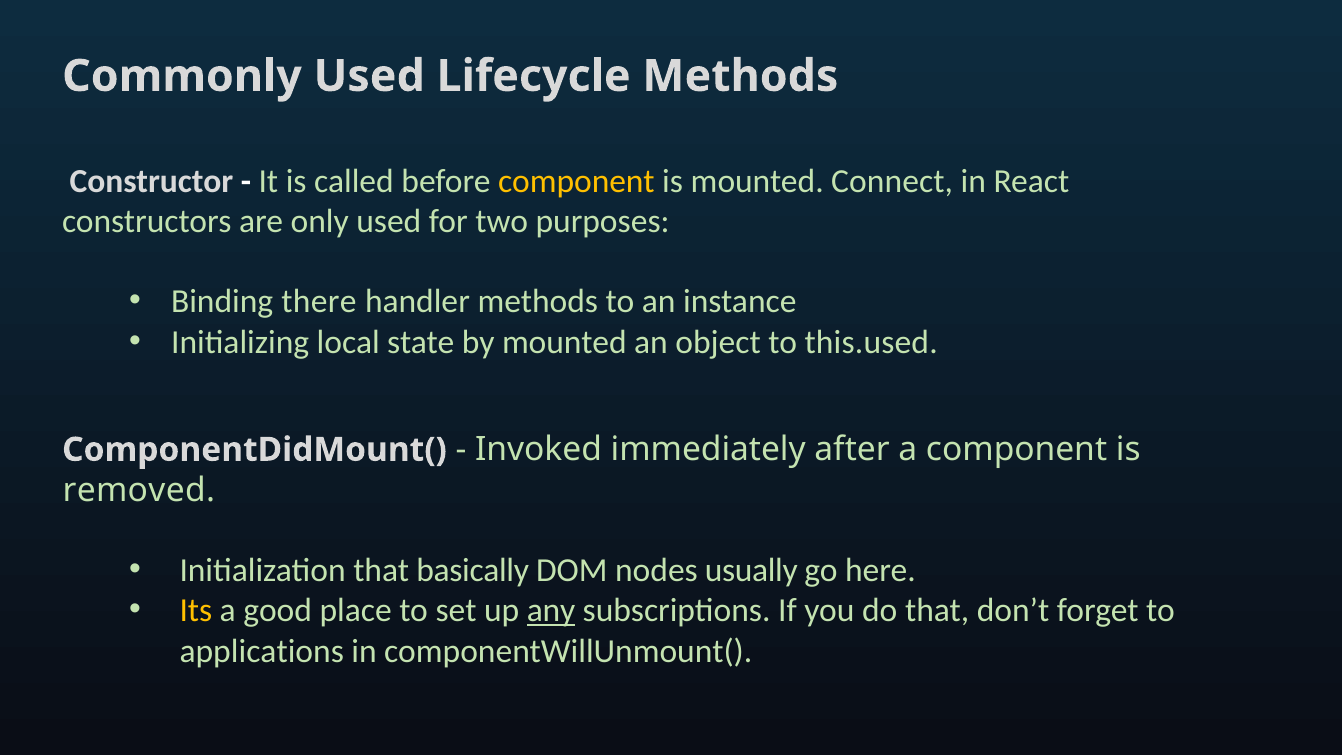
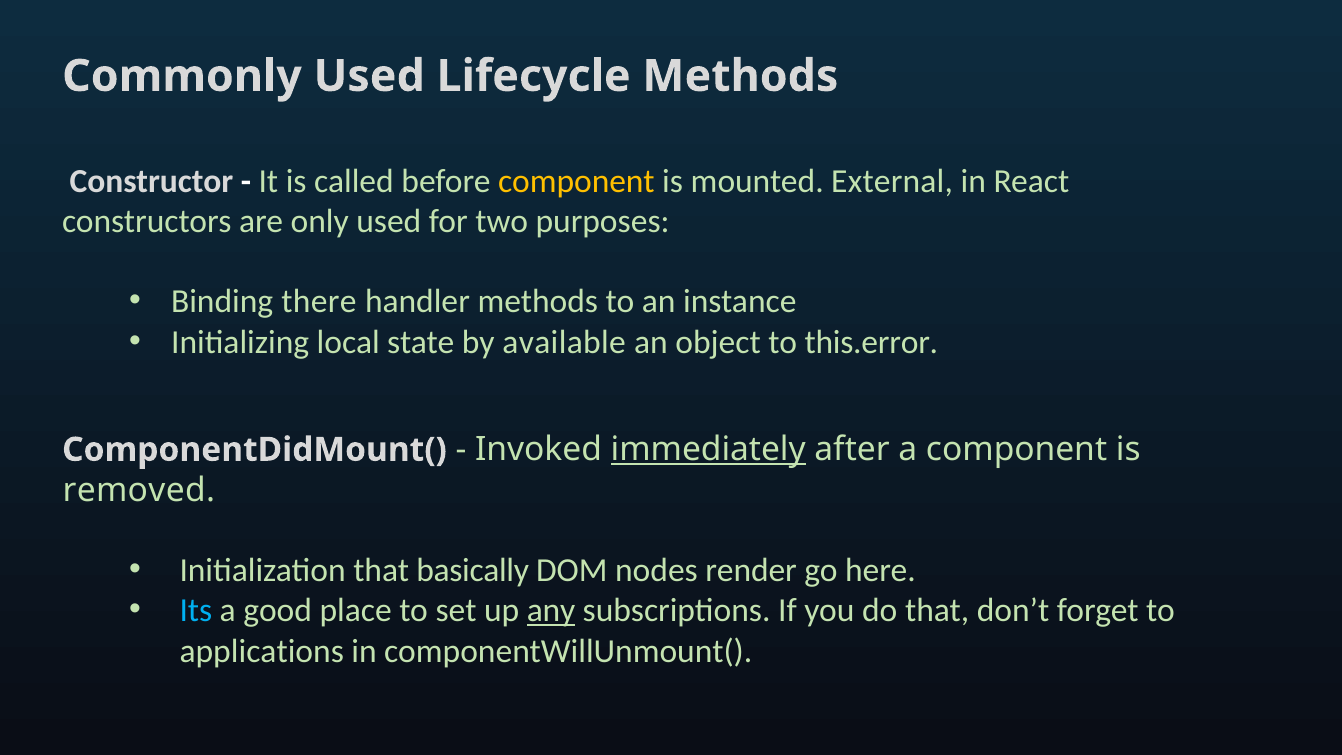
Connect: Connect -> External
by mounted: mounted -> available
this.used: this.used -> this.error
immediately underline: none -> present
usually: usually -> render
Its colour: yellow -> light blue
